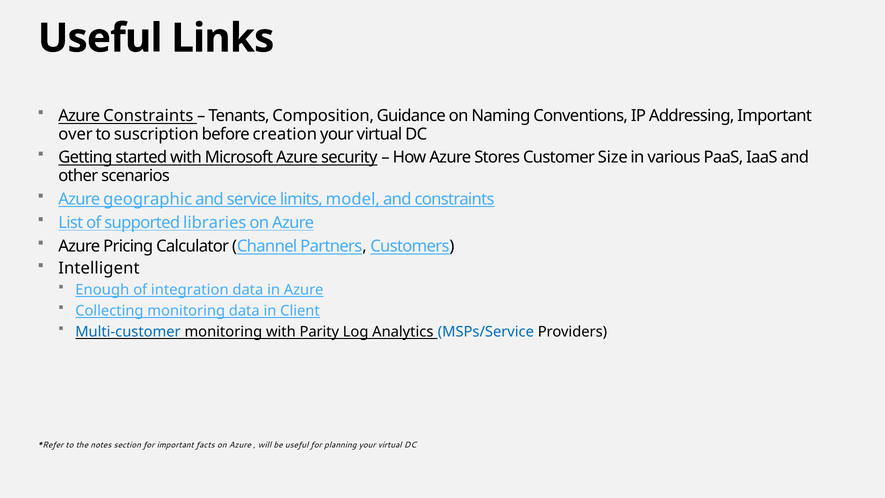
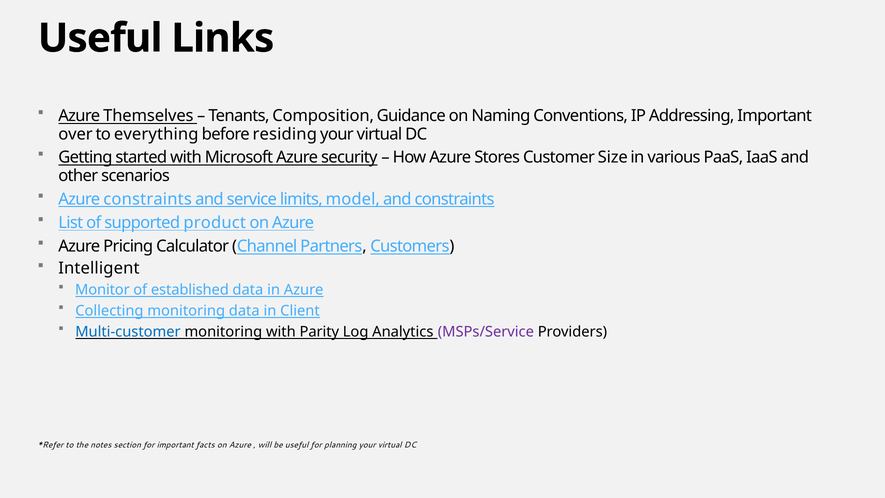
Azure Constraints: Constraints -> Themselves
suscription: suscription -> everything
creation: creation -> residing
Azure geographic: geographic -> constraints
libraries: libraries -> product
Enough: Enough -> Monitor
integration: integration -> established
MSPs/Service colour: blue -> purple
